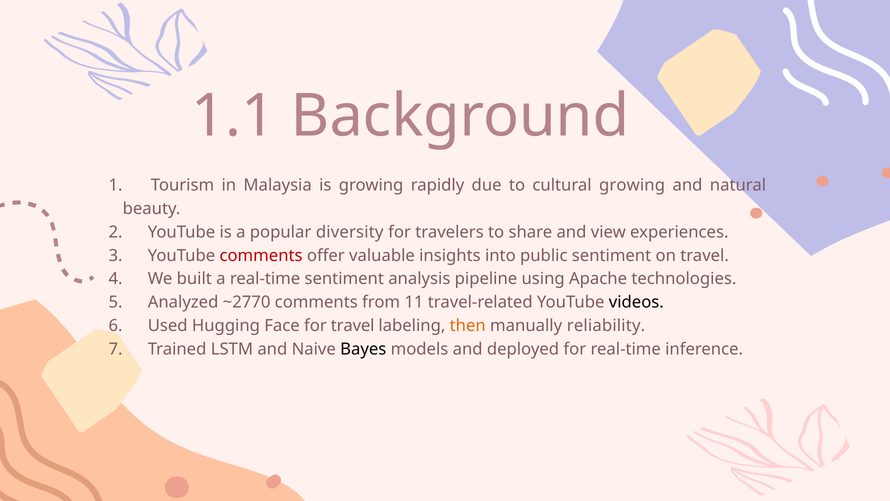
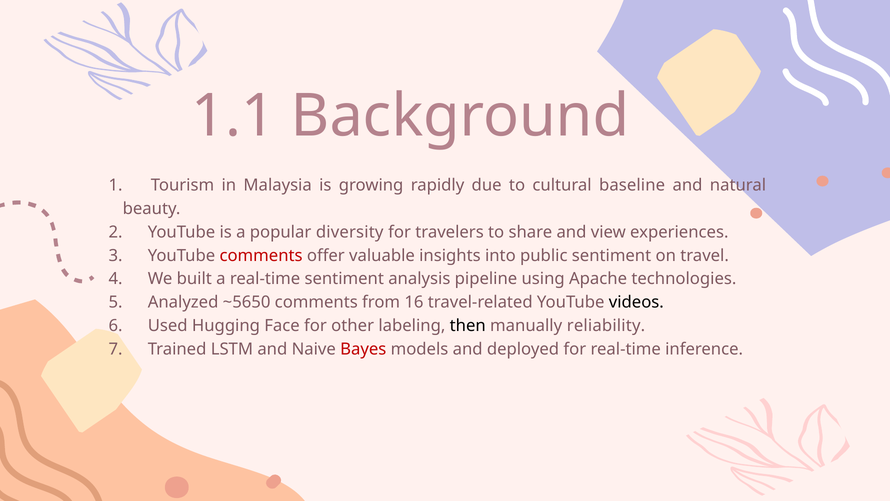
cultural growing: growing -> baseline
~2770: ~2770 -> ~5650
11: 11 -> 16
for travel: travel -> other
then colour: orange -> black
Bayes colour: black -> red
